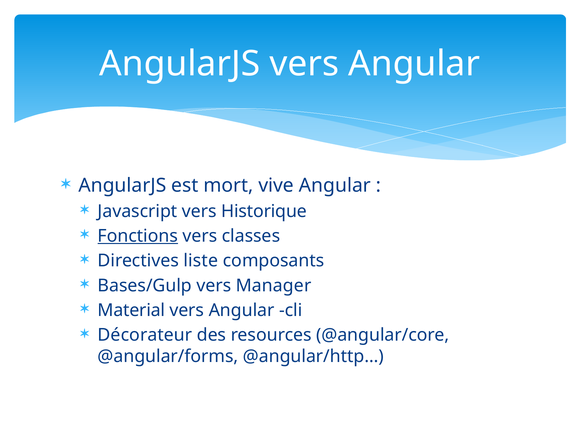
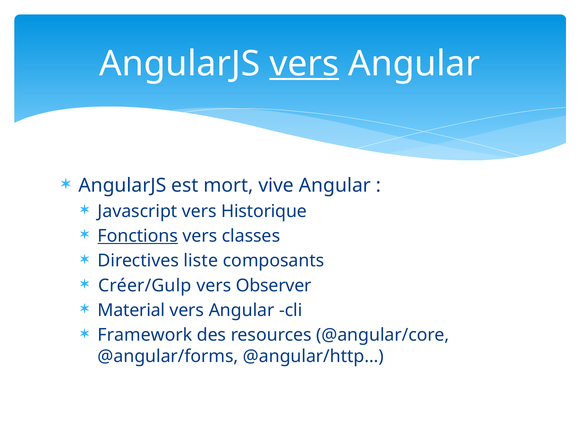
vers at (304, 64) underline: none -> present
Bases/Gulp: Bases/Gulp -> Créer/Gulp
Manager: Manager -> Observer
Décorateur: Décorateur -> Framework
